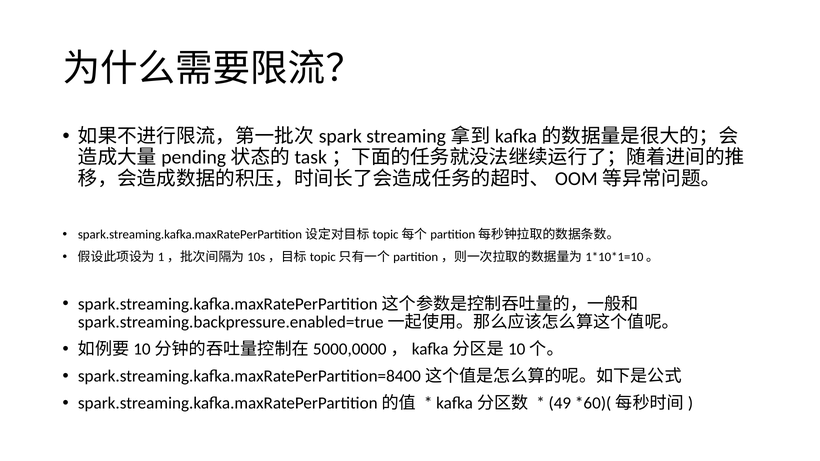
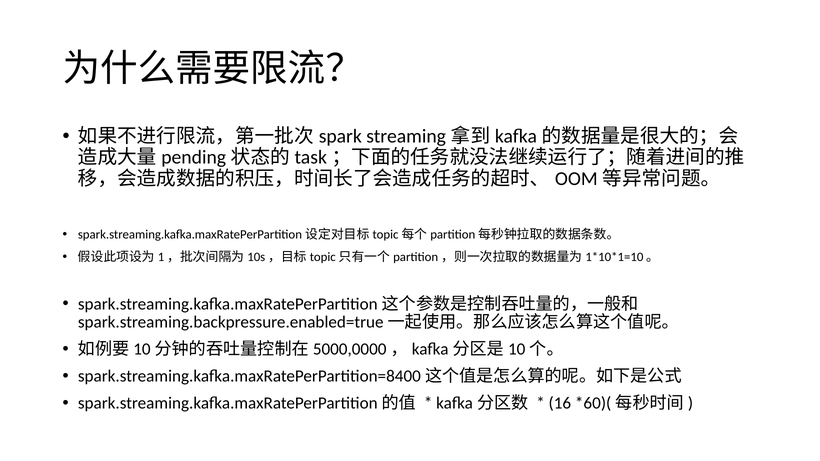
49: 49 -> 16
